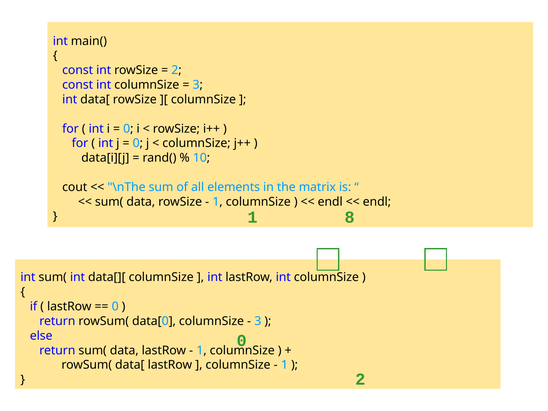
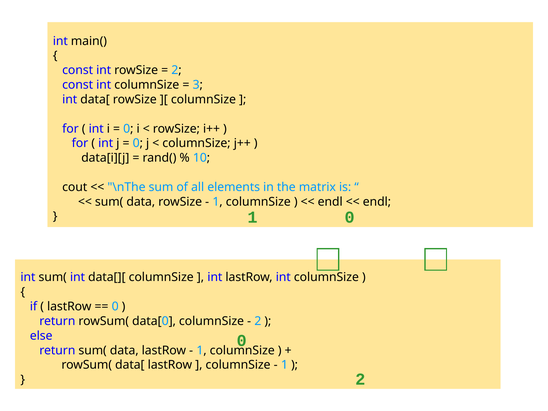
1 8: 8 -> 0
3 at (258, 321): 3 -> 2
